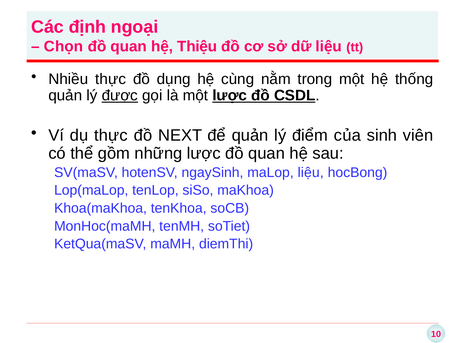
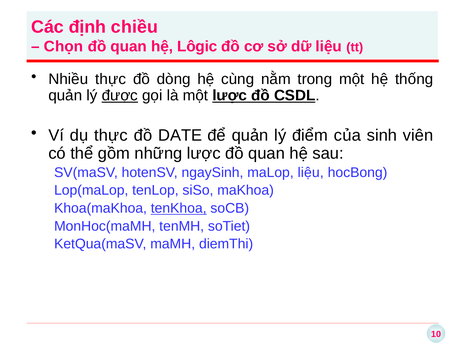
ngoại: ngoại -> chiều
Thiệu: Thiệu -> Lôgic
dụng: dụng -> dòng
NEXT: NEXT -> DATE
tenKhoa underline: none -> present
